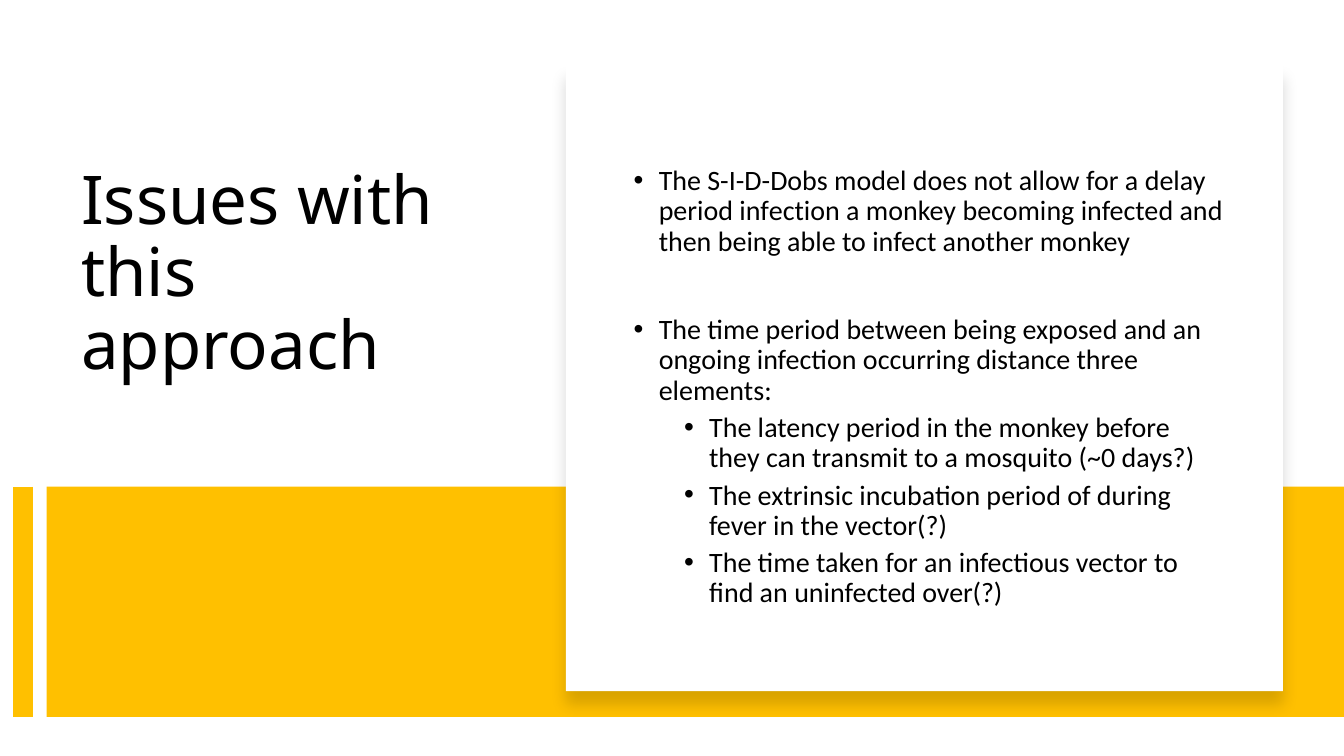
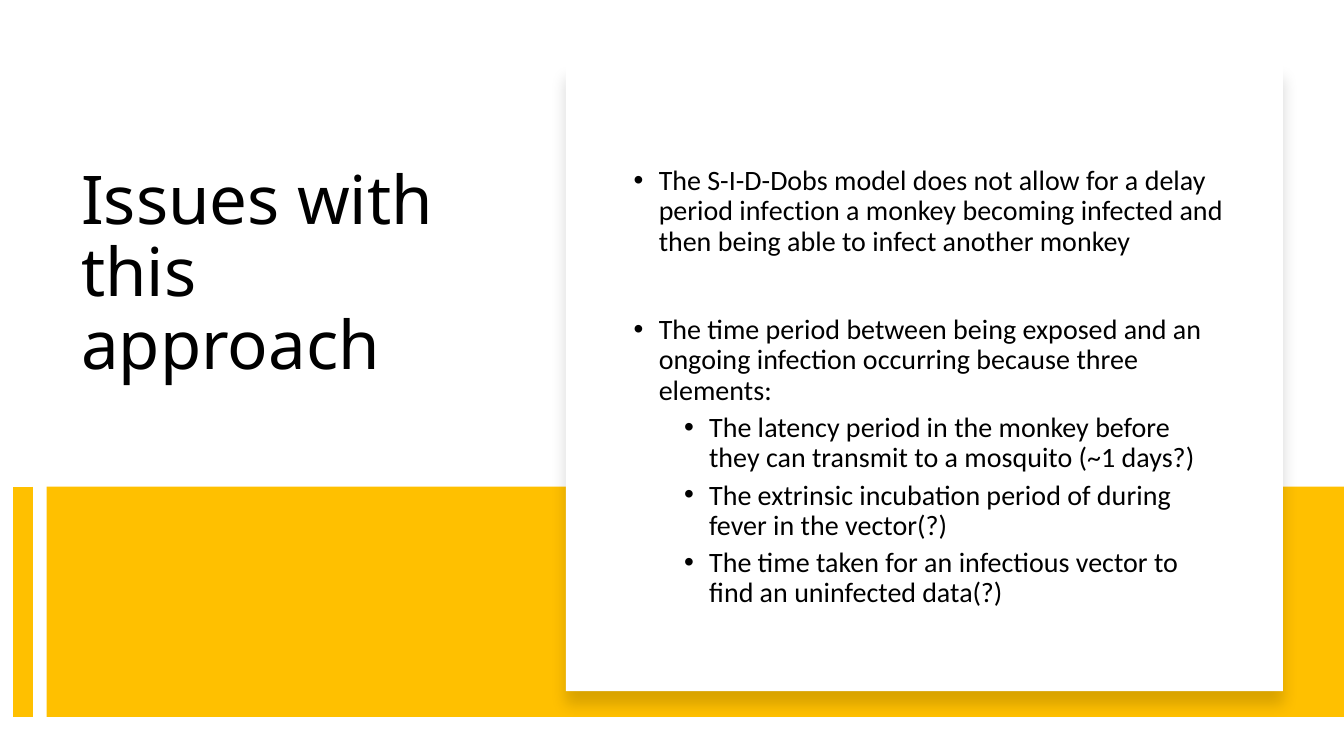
distance: distance -> because
~0: ~0 -> ~1
over(: over( -> data(
